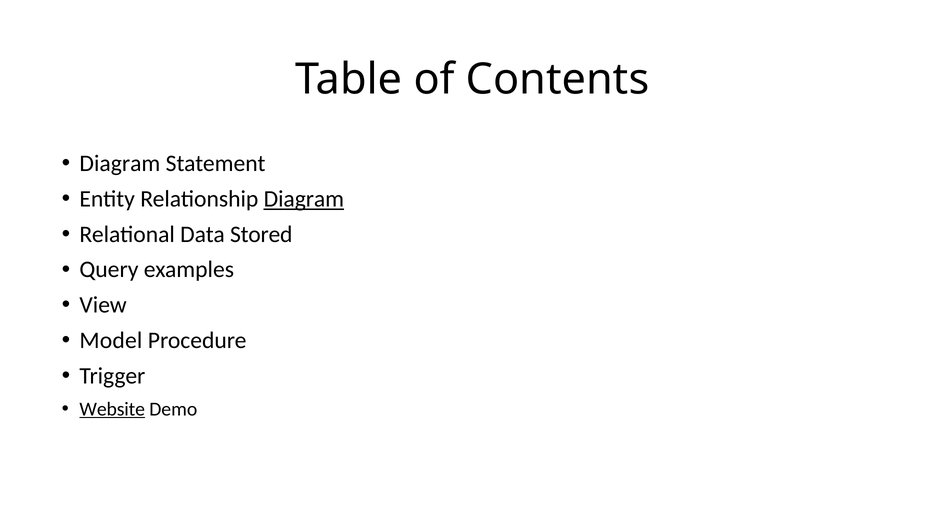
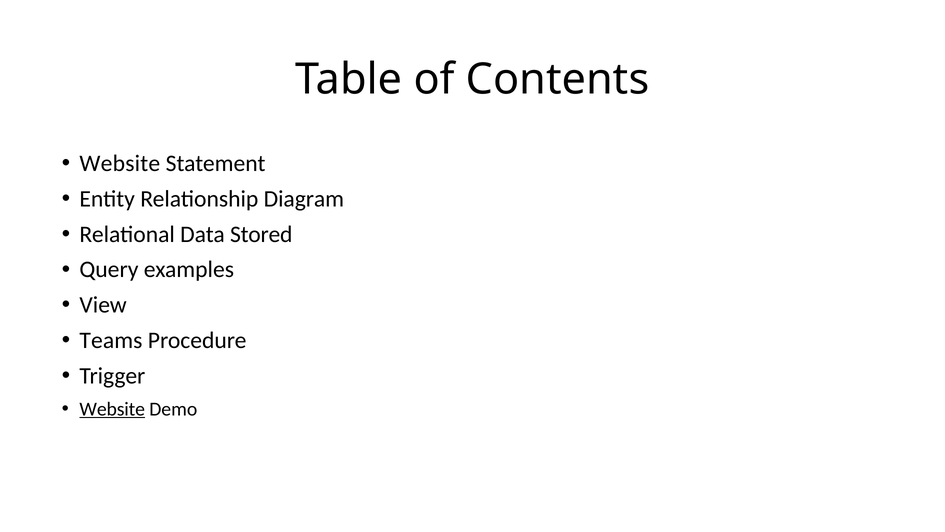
Diagram at (120, 163): Diagram -> Website
Diagram at (304, 199) underline: present -> none
Model: Model -> Teams
